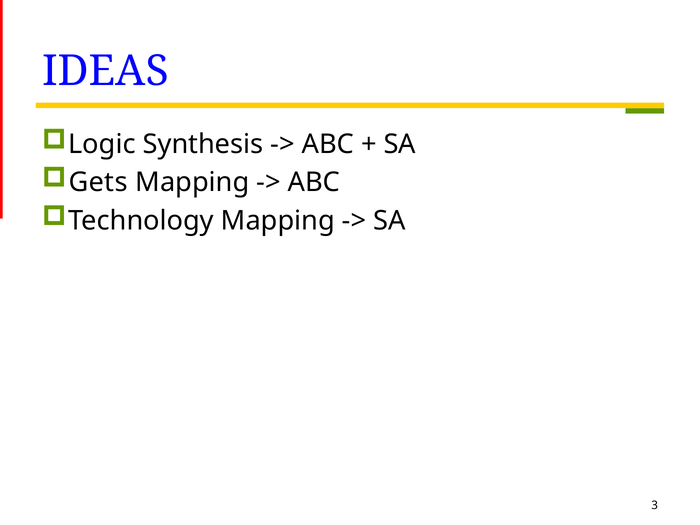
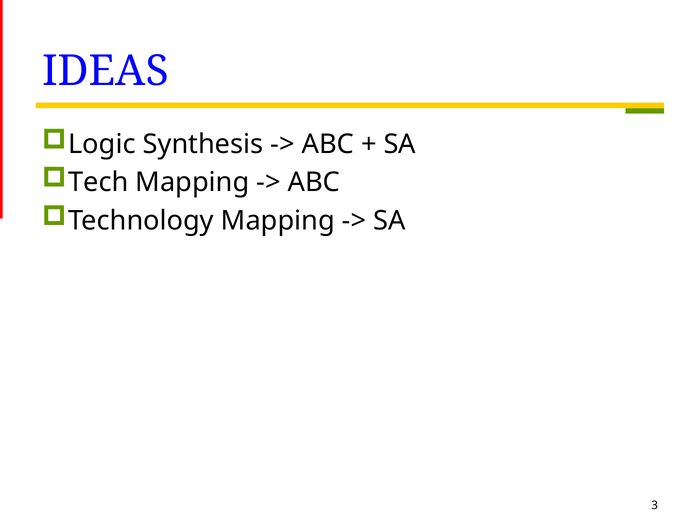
Gets: Gets -> Tech
